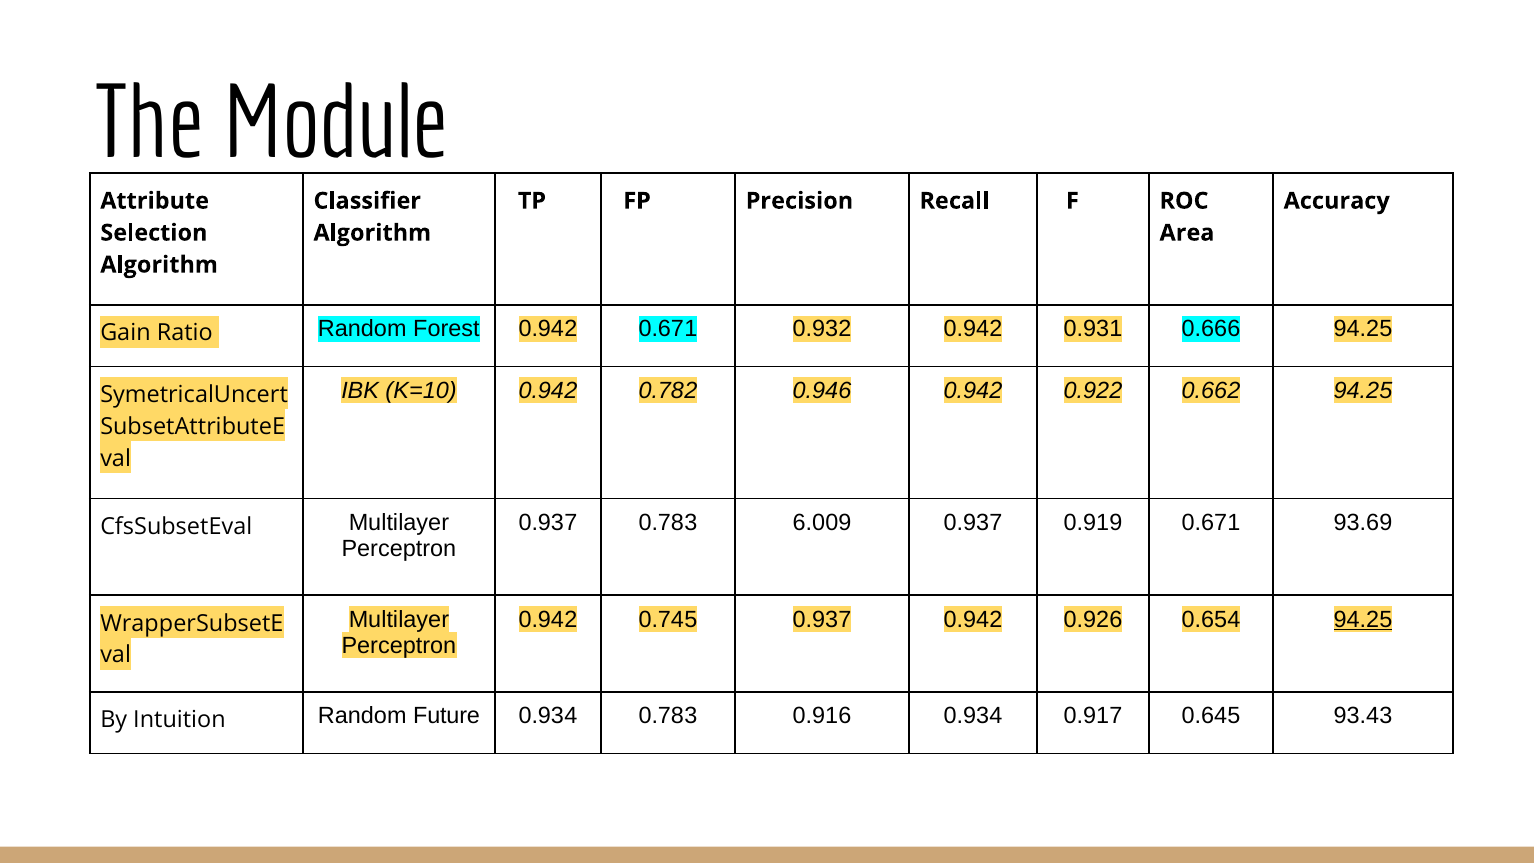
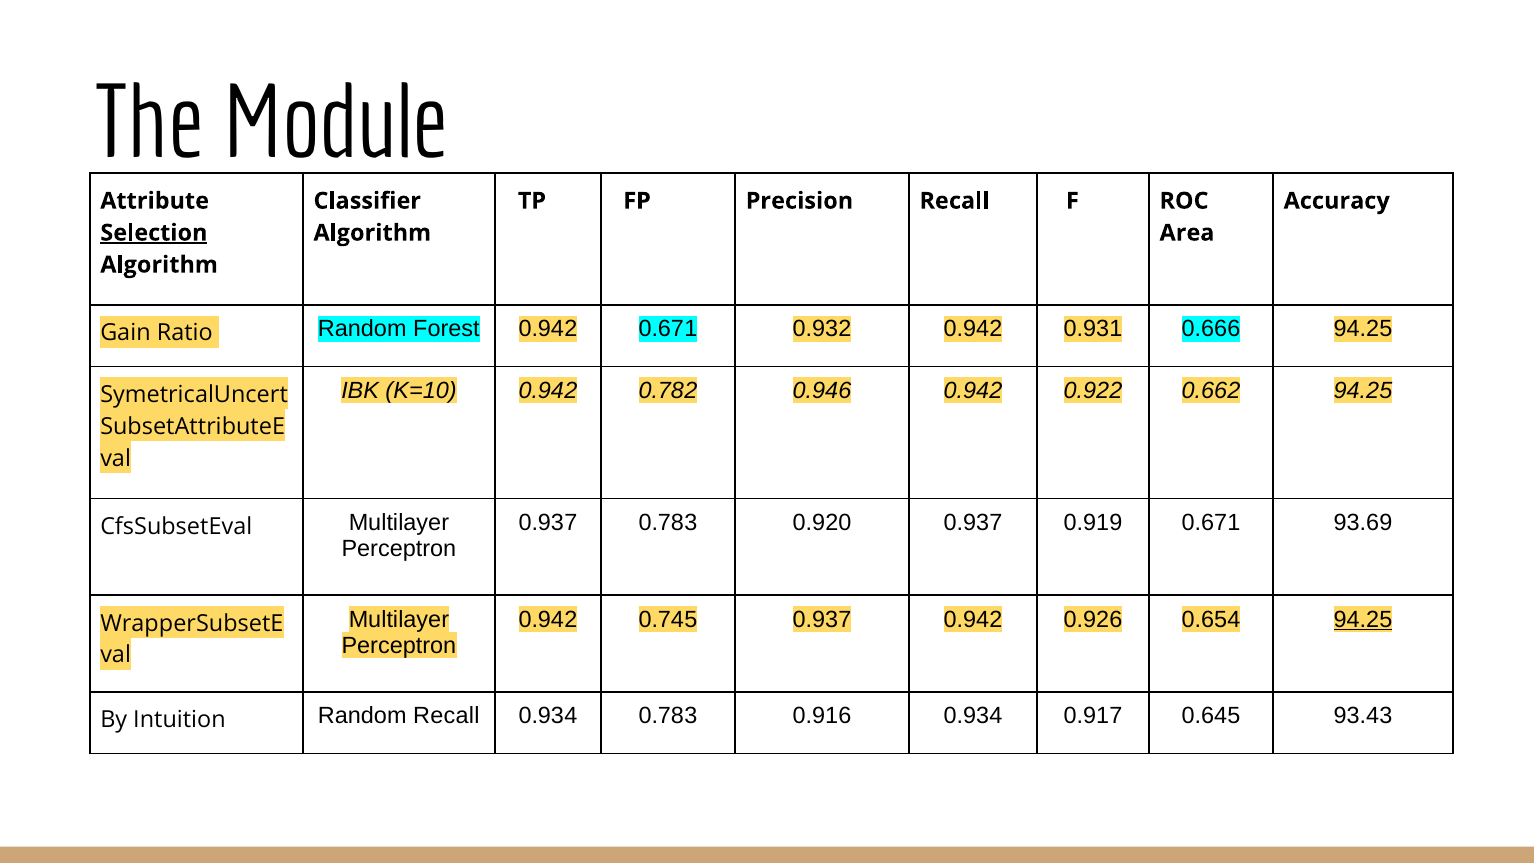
Selection underline: none -> present
6.009: 6.009 -> 0.920
Random Future: Future -> Recall
